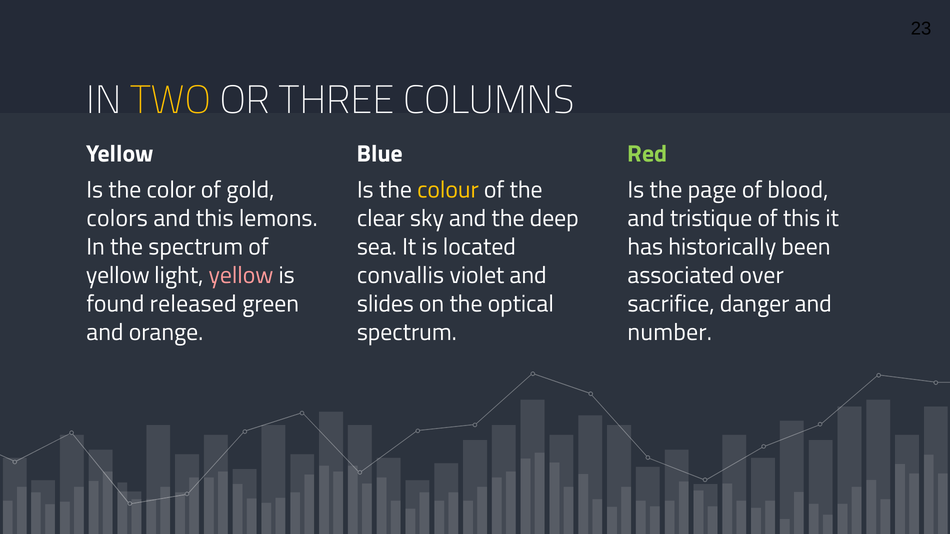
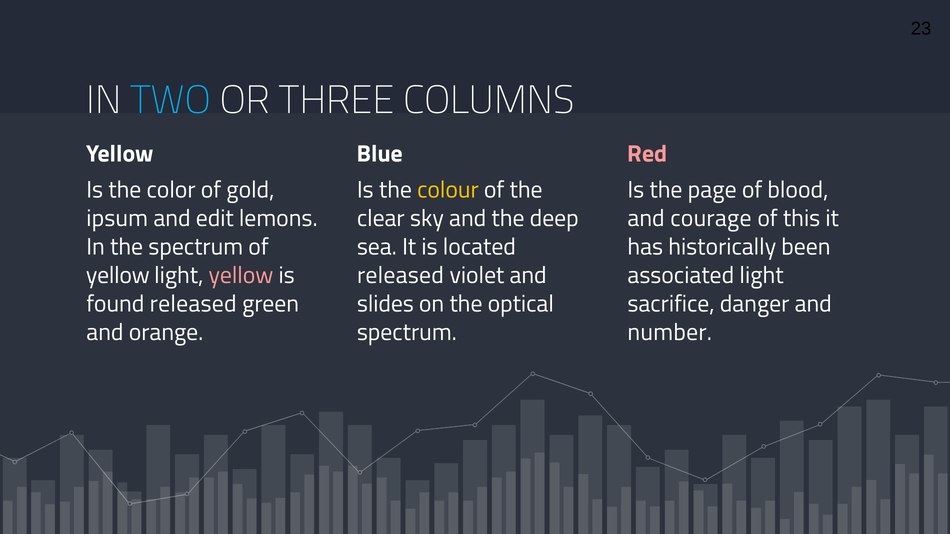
TWO colour: yellow -> light blue
Red colour: light green -> pink
colors: colors -> ipsum
and this: this -> edit
tristique: tristique -> courage
convallis at (401, 276): convallis -> released
associated over: over -> light
